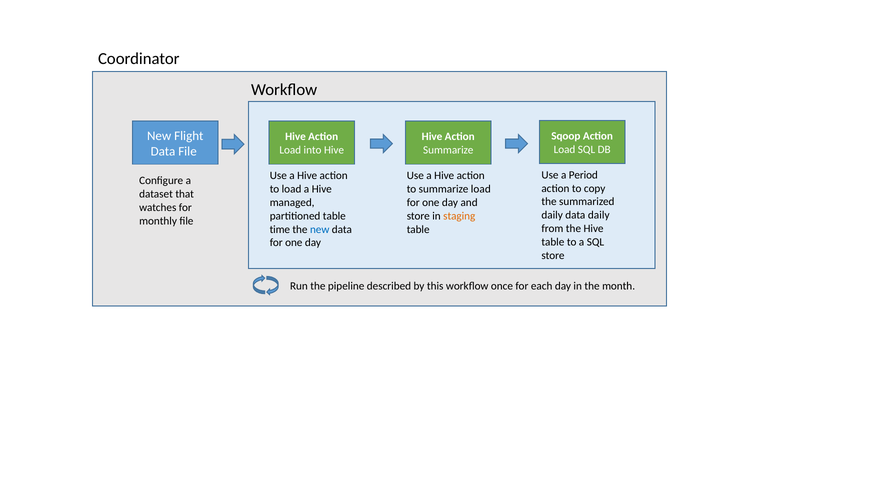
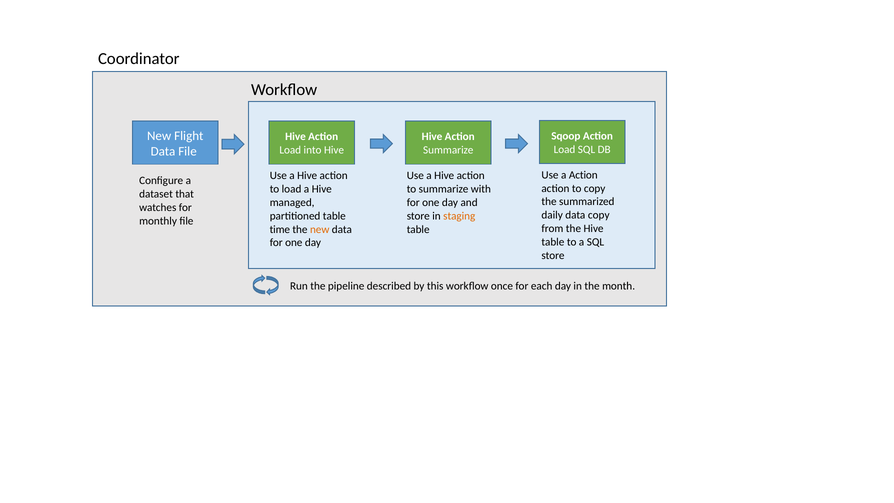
a Period: Period -> Action
summarize load: load -> with
data daily: daily -> copy
new at (320, 229) colour: blue -> orange
